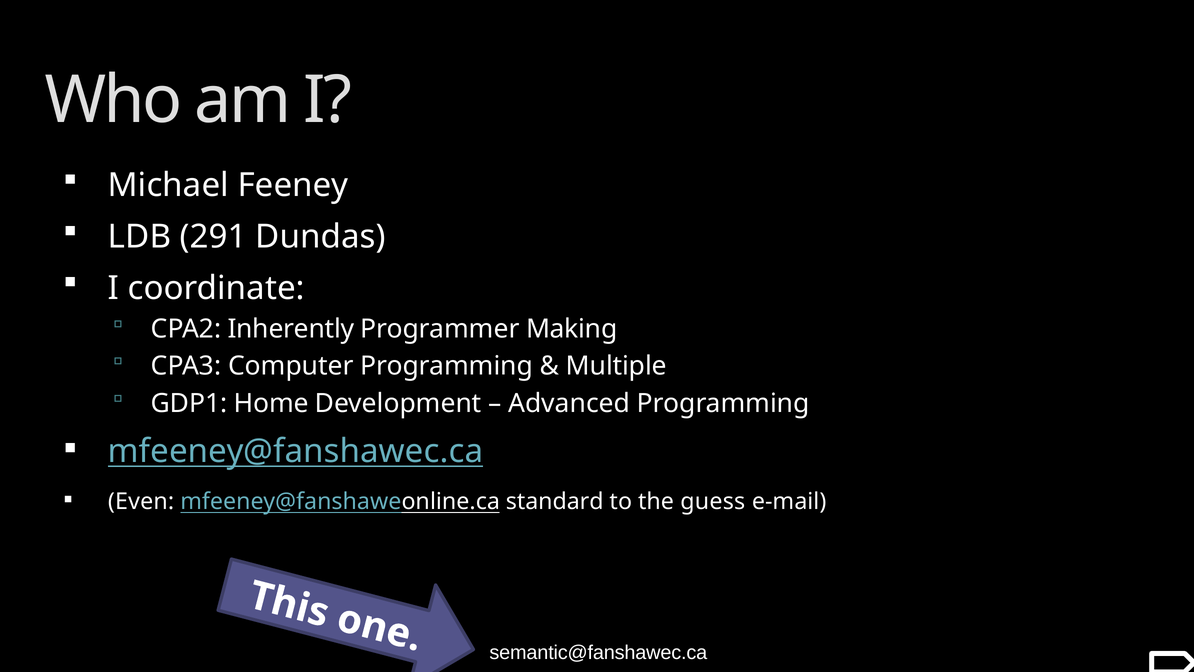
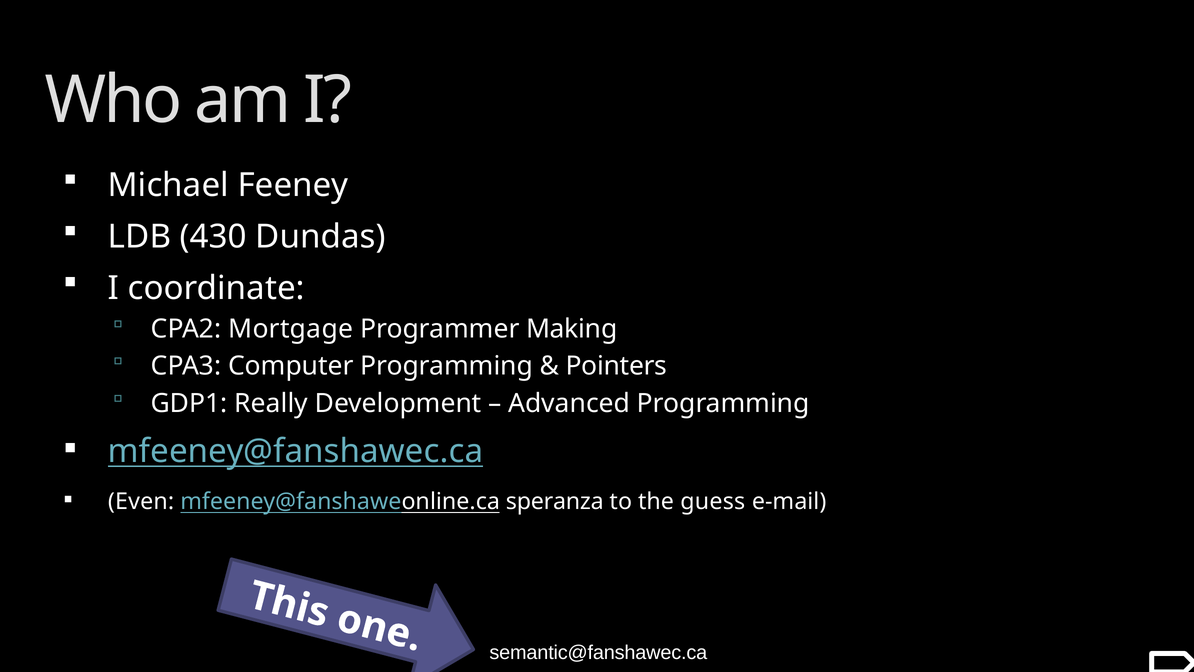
291: 291 -> 430
Inherently: Inherently -> Mortgage
Multiple: Multiple -> Pointers
Home: Home -> Really
standard: standard -> speranza
